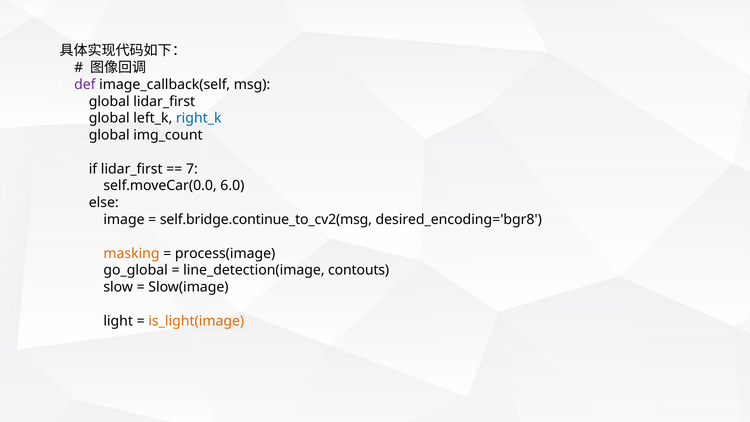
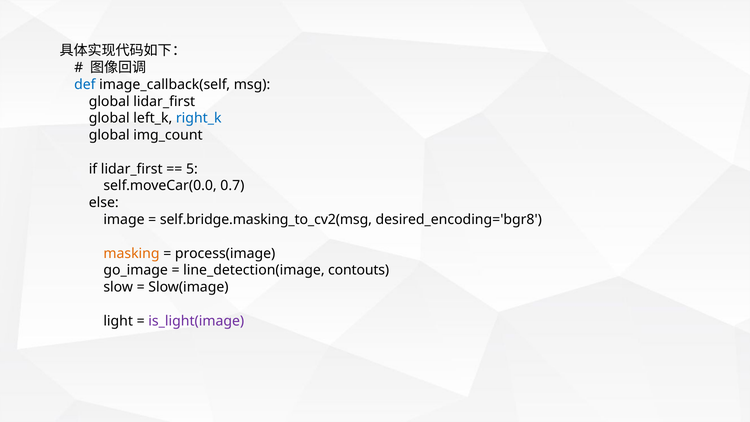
def colour: purple -> blue
7: 7 -> 5
6.0: 6.0 -> 0.7
self.bridge.continue_to_cv2(msg: self.bridge.continue_to_cv2(msg -> self.bridge.masking_to_cv2(msg
go_global: go_global -> go_image
is_light(image colour: orange -> purple
